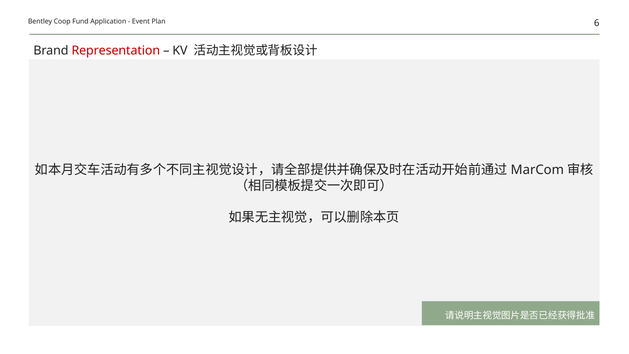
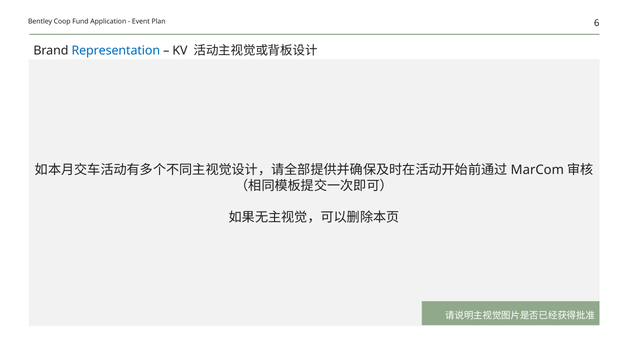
Representation colour: red -> blue
